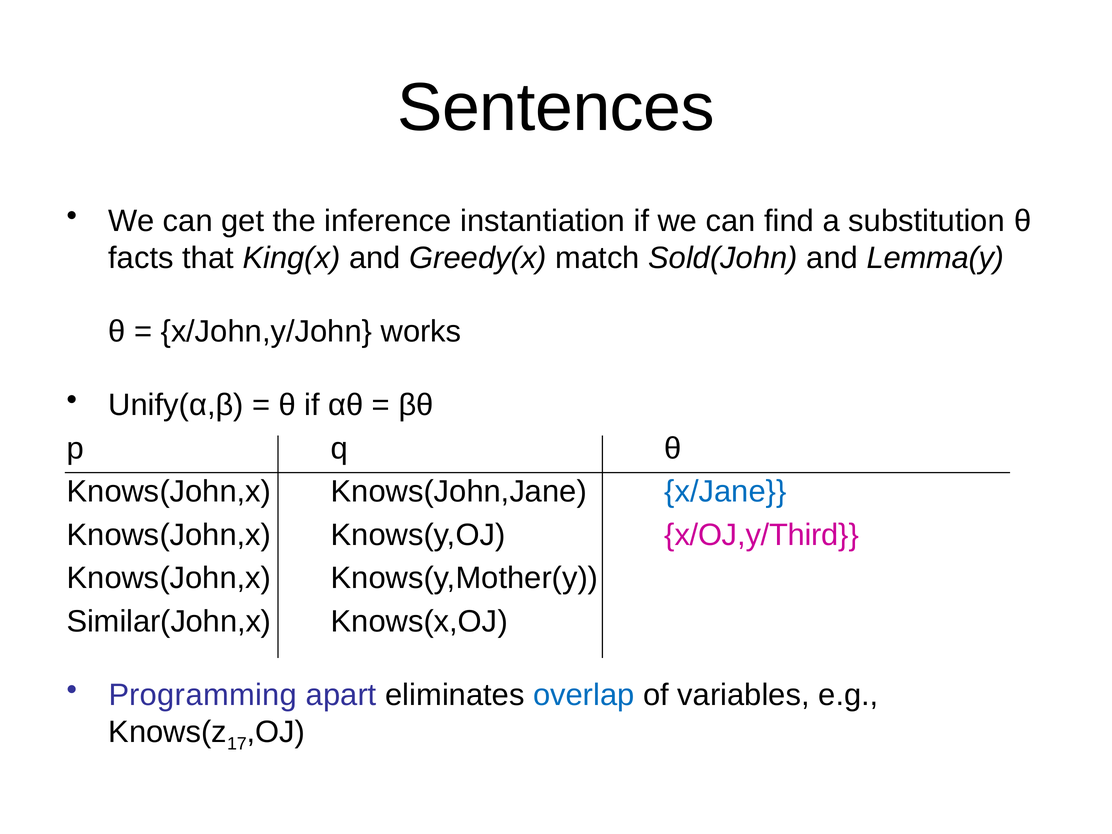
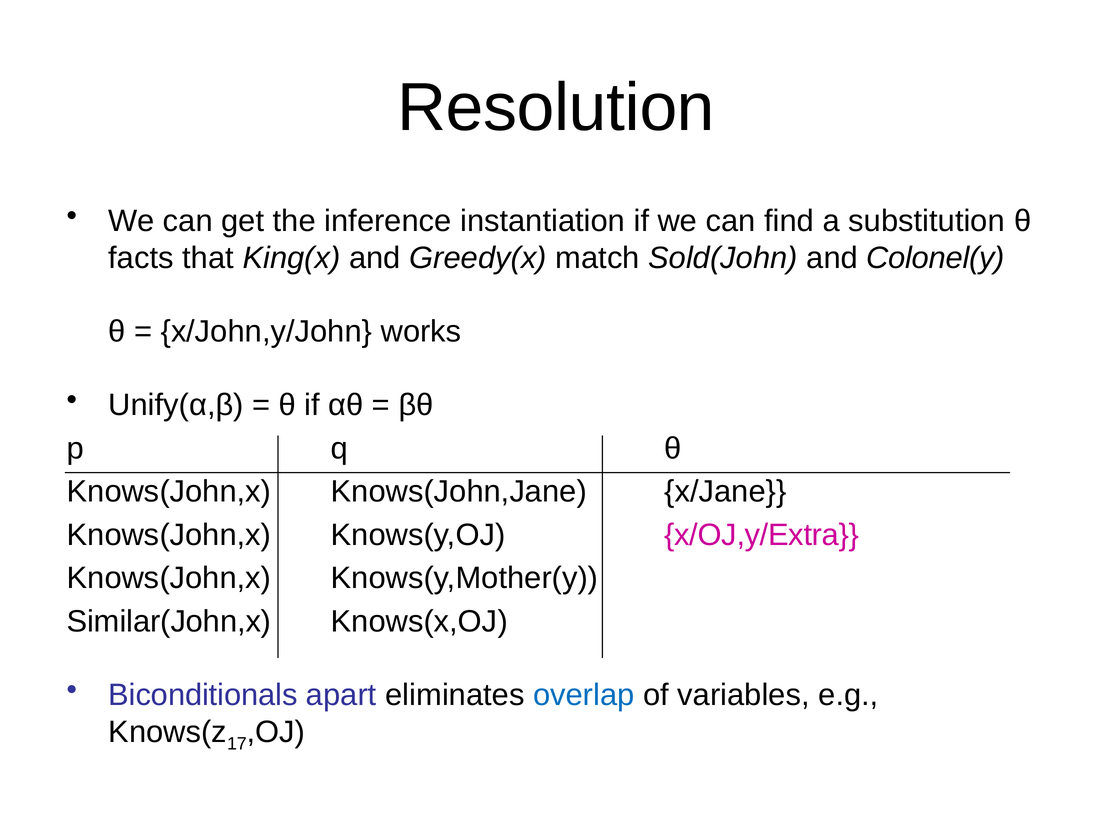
Sentences: Sentences -> Resolution
Lemma(y: Lemma(y -> Colonel(y
x/Jane colour: blue -> black
x/OJ,y/Third: x/OJ,y/Third -> x/OJ,y/Extra
Programming: Programming -> Biconditionals
